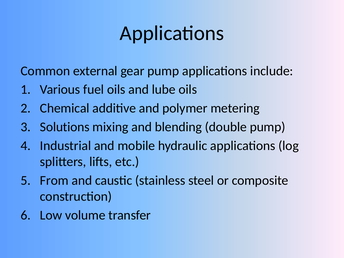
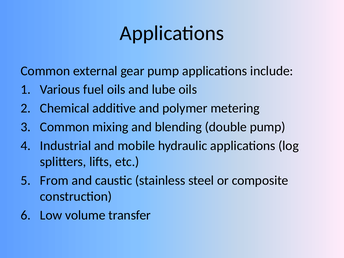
Solutions at (65, 127): Solutions -> Common
